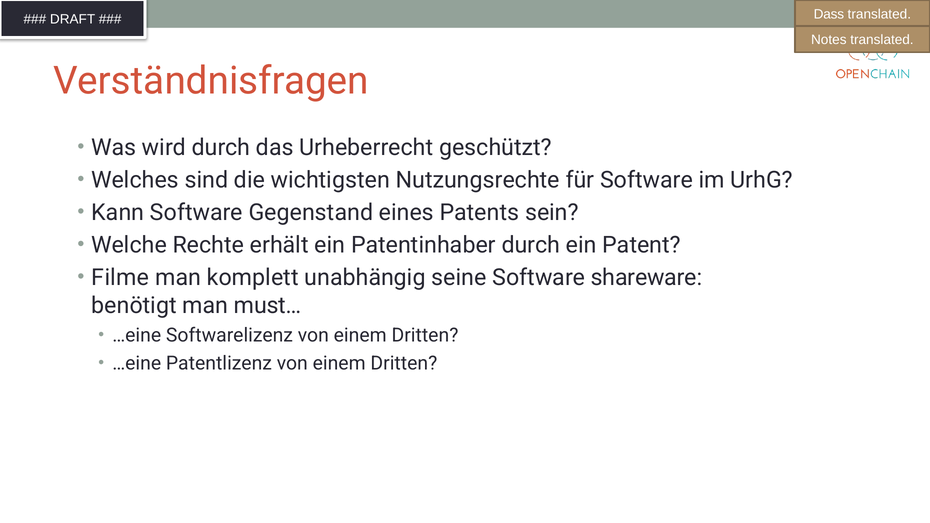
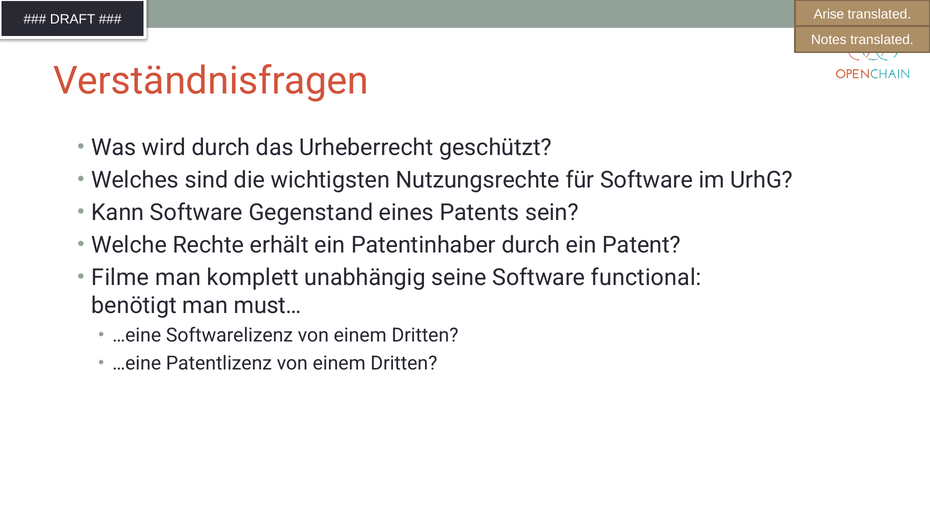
Dass: Dass -> Arise
shareware: shareware -> functional
